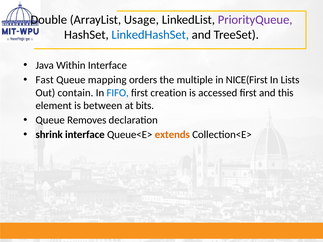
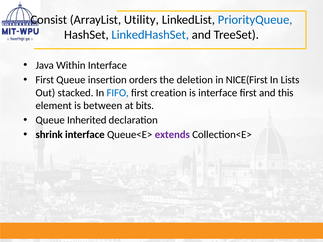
Double: Double -> Consist
Usage: Usage -> Utility
PriorityQueue colour: purple -> blue
Fast at (45, 80): Fast -> First
mapping: mapping -> insertion
multiple: multiple -> deletion
contain: contain -> stacked
is accessed: accessed -> interface
Removes: Removes -> Inherited
extends colour: orange -> purple
